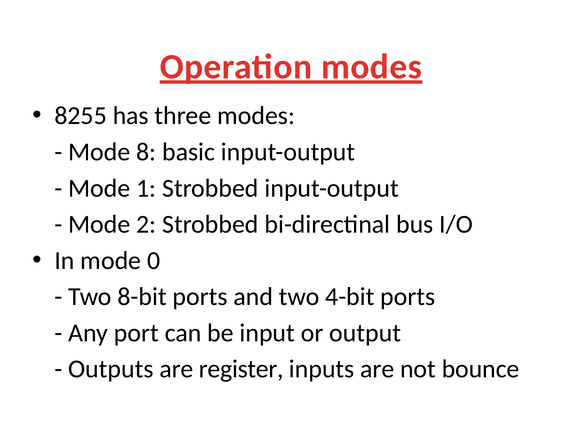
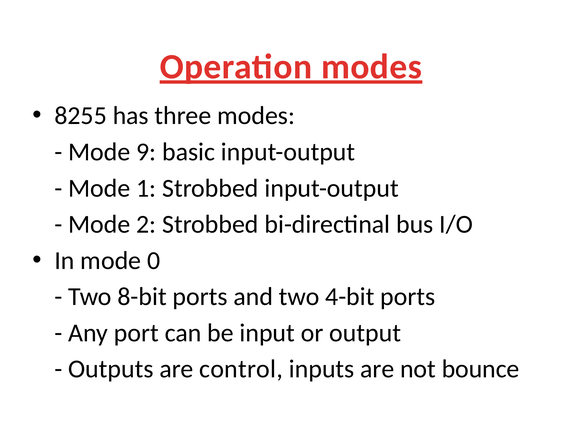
8: 8 -> 9
register: register -> control
